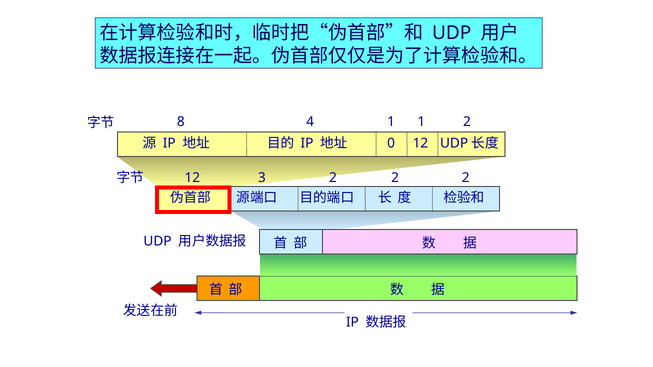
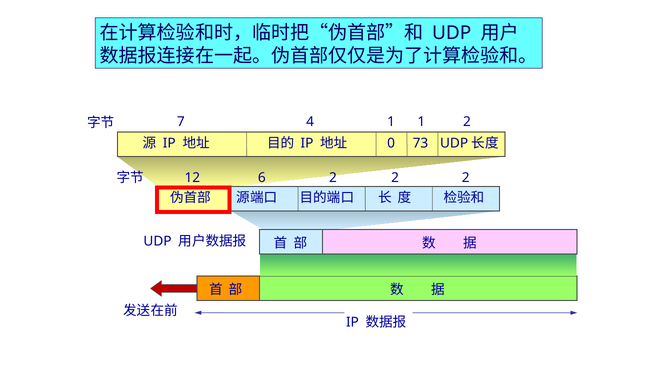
8: 8 -> 7
0 12: 12 -> 73
3: 3 -> 6
